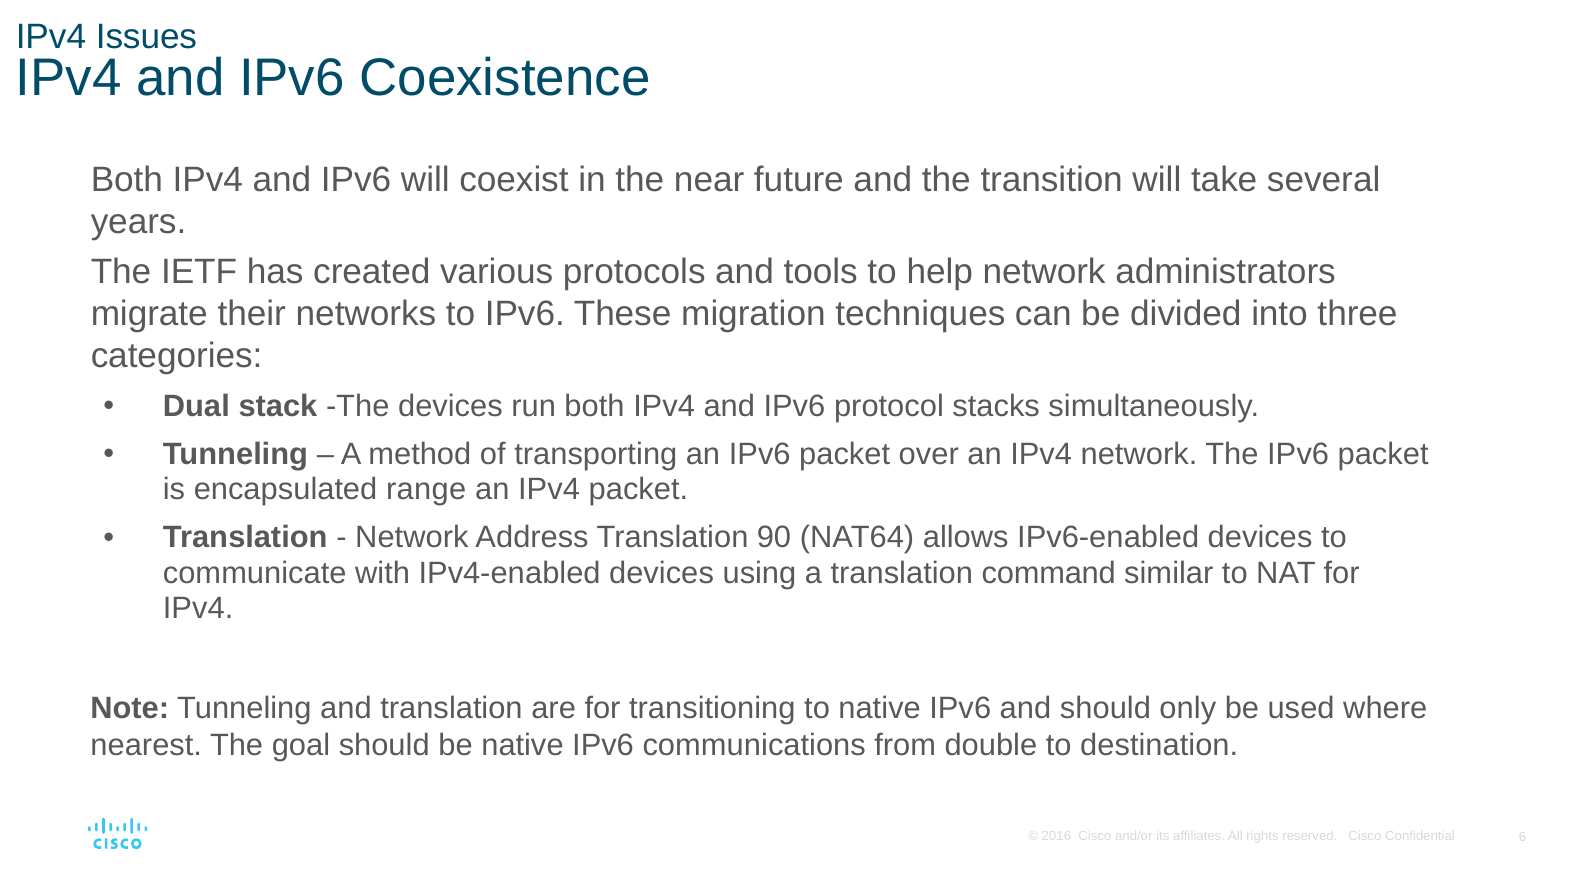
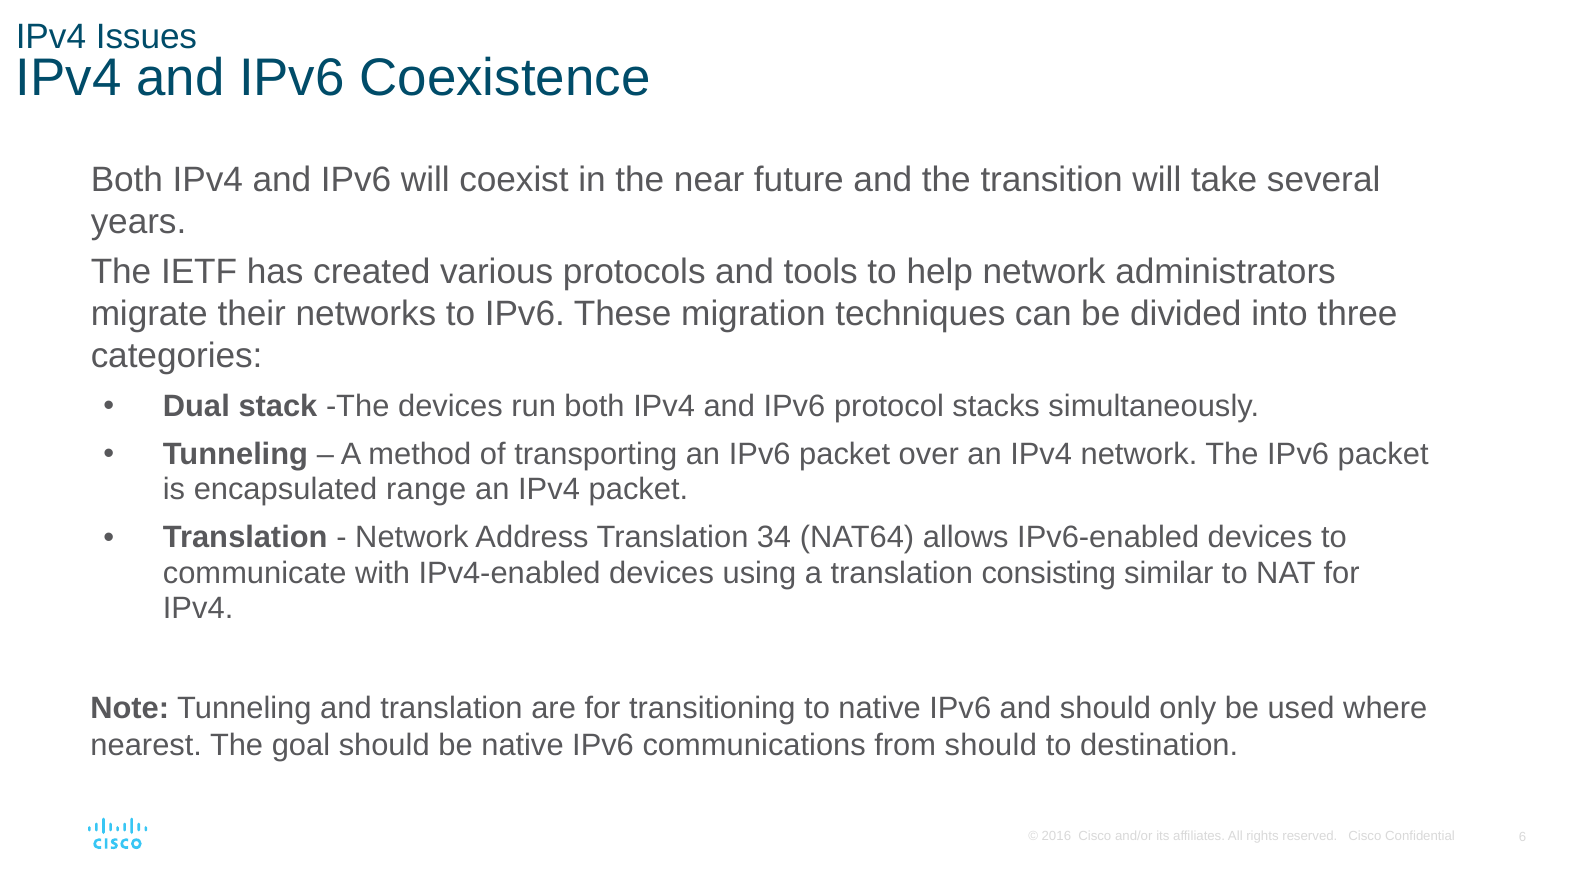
90: 90 -> 34
command: command -> consisting
from double: double -> should
